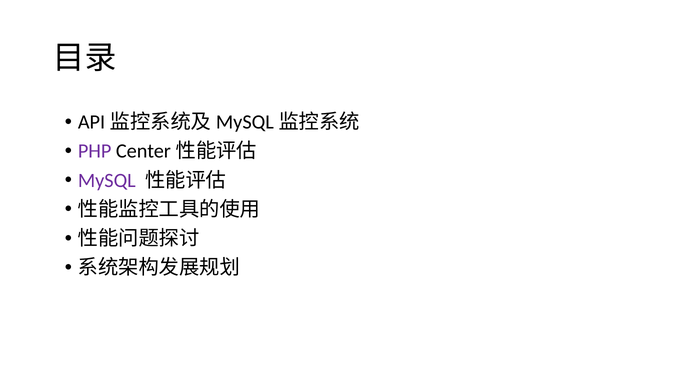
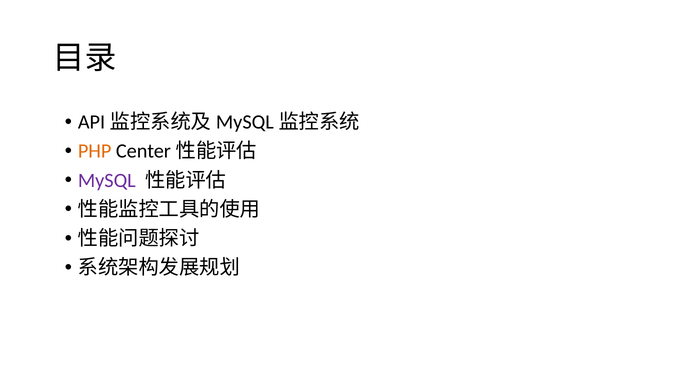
PHP colour: purple -> orange
